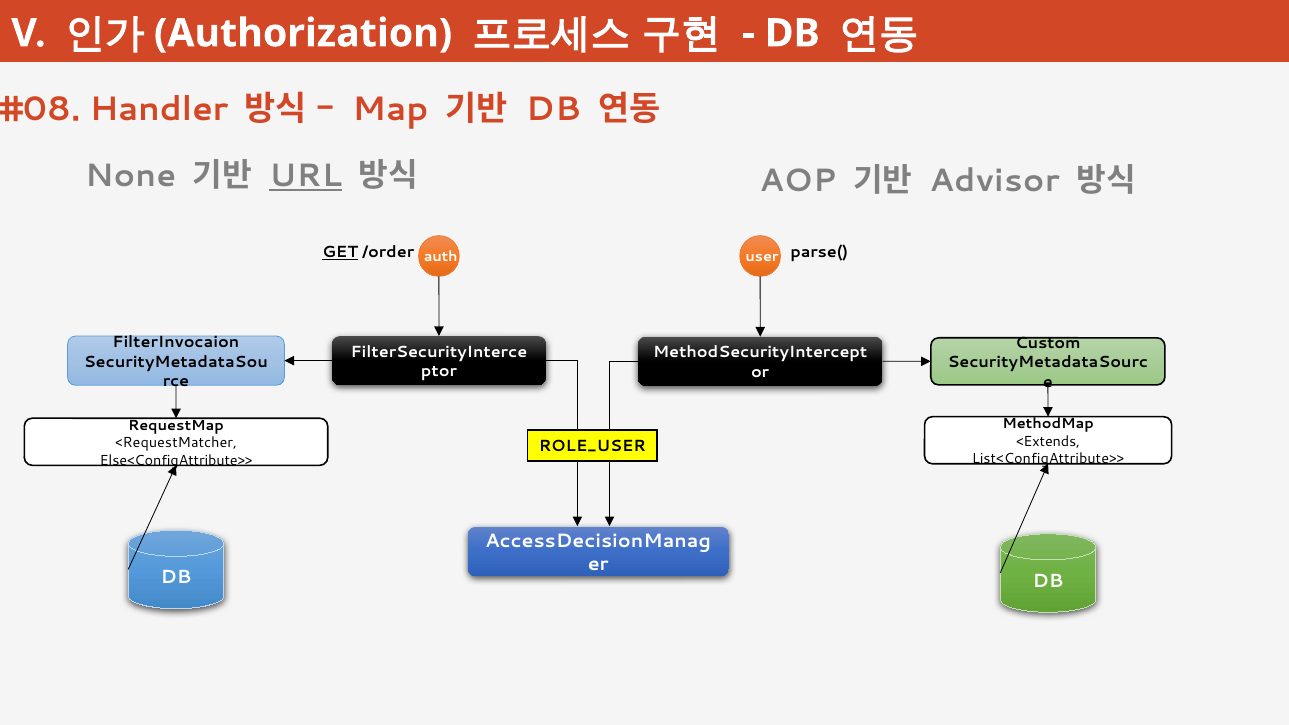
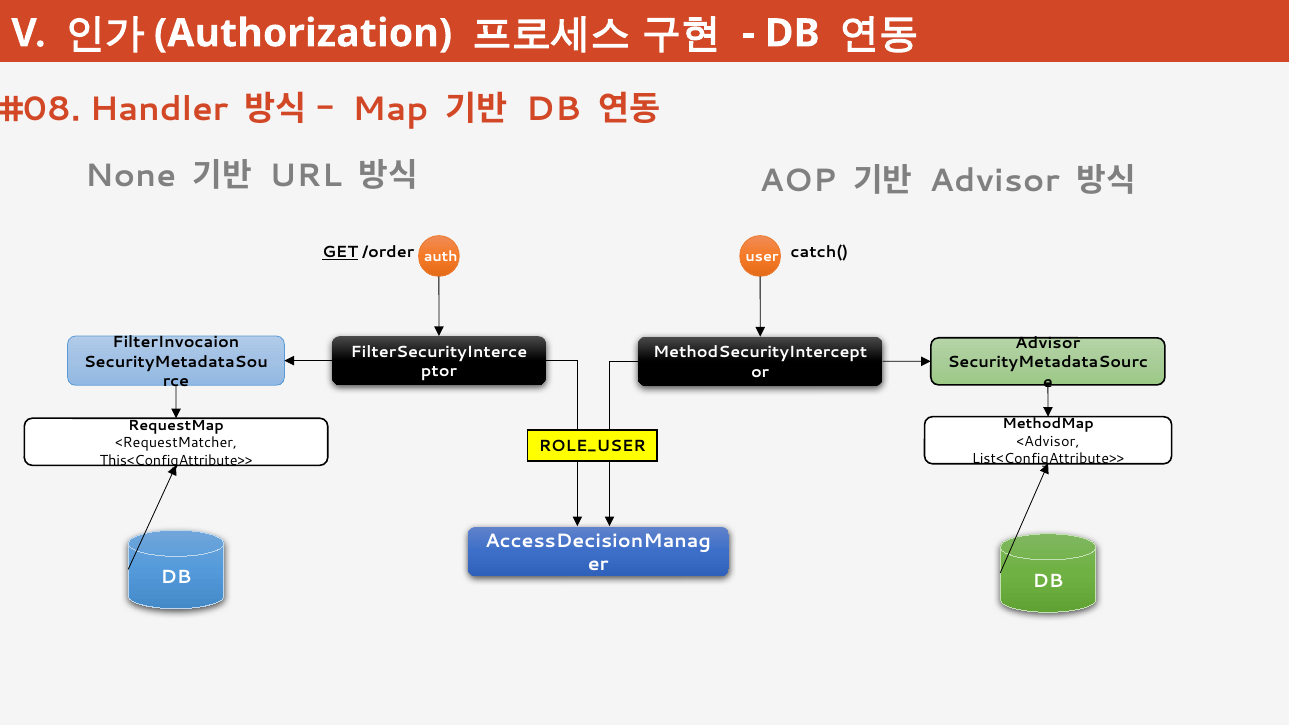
URL underline: present -> none
parse(: parse( -> catch(
Custom at (1048, 343): Custom -> Advisor
<Extends: <Extends -> <Advisor
Else<ConfigAttribute>>: Else<ConfigAttribute>> -> This<ConfigAttribute>>
